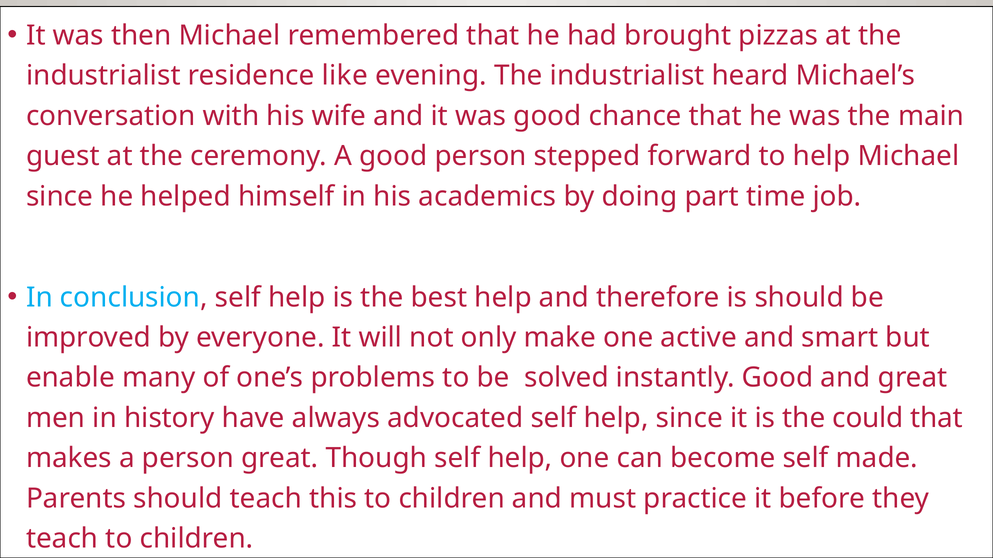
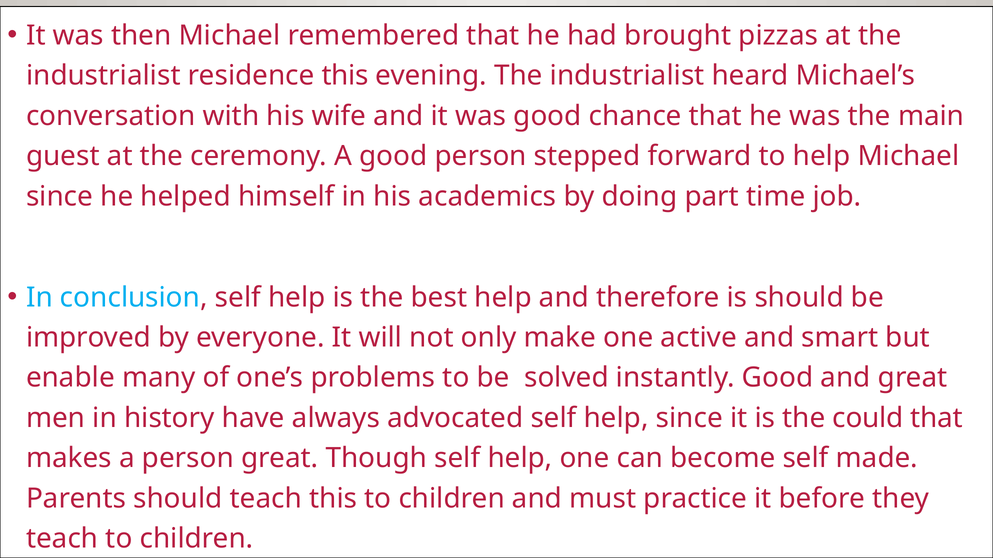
residence like: like -> this
